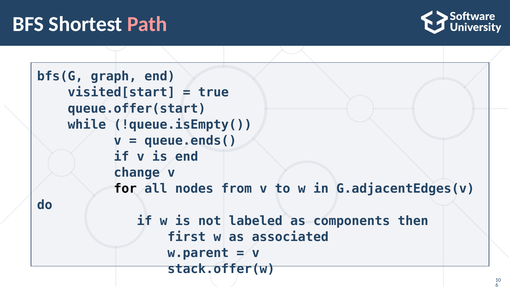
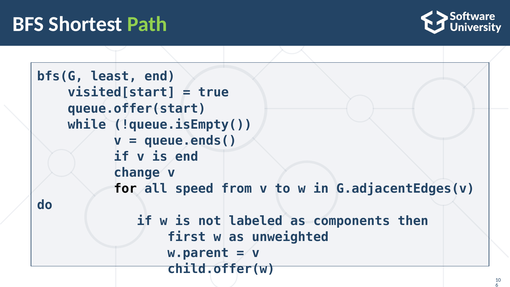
Path colour: pink -> light green
graph: graph -> least
nodes: nodes -> speed
associated: associated -> unweighted
stack.offer(w: stack.offer(w -> child.offer(w
